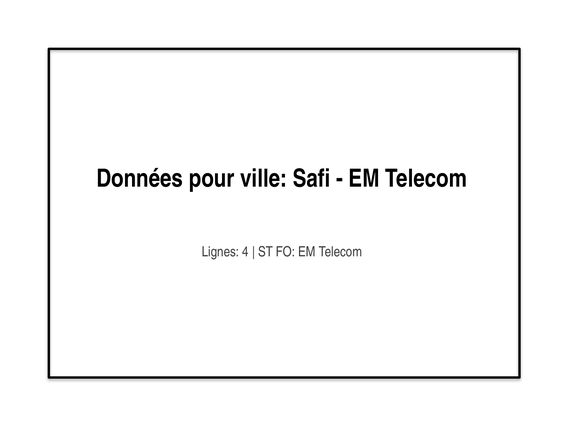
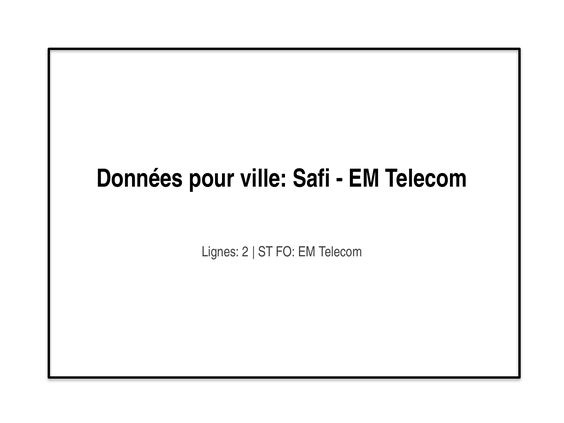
4: 4 -> 2
